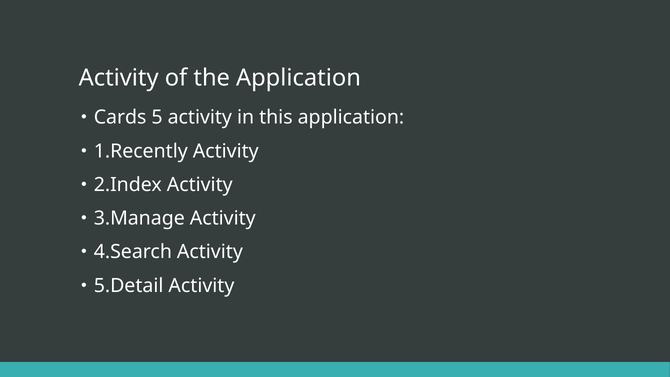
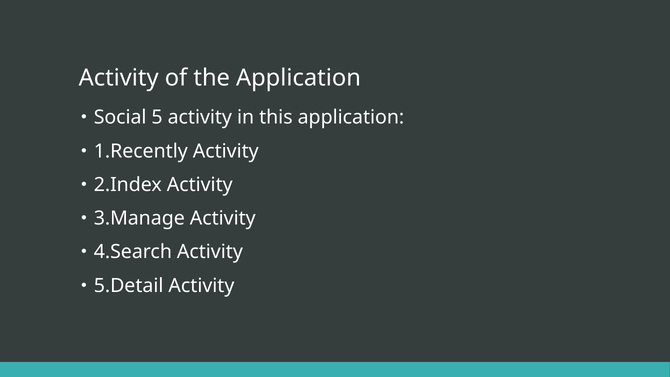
Cards: Cards -> Social
